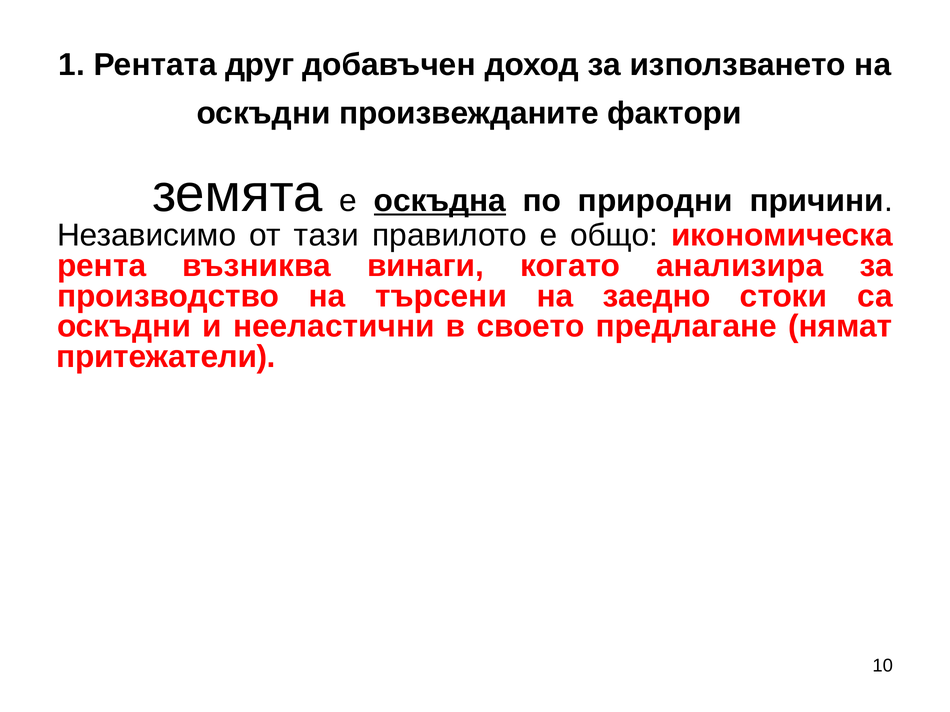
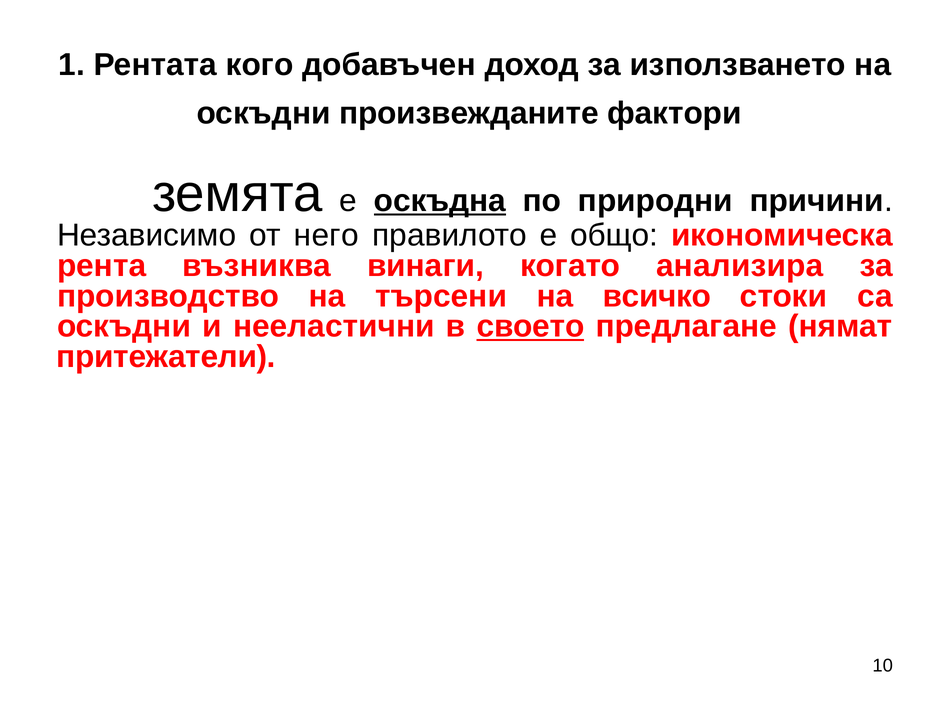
друг: друг -> кого
тази: тази -> него
заедно: заедно -> всичко
своето underline: none -> present
